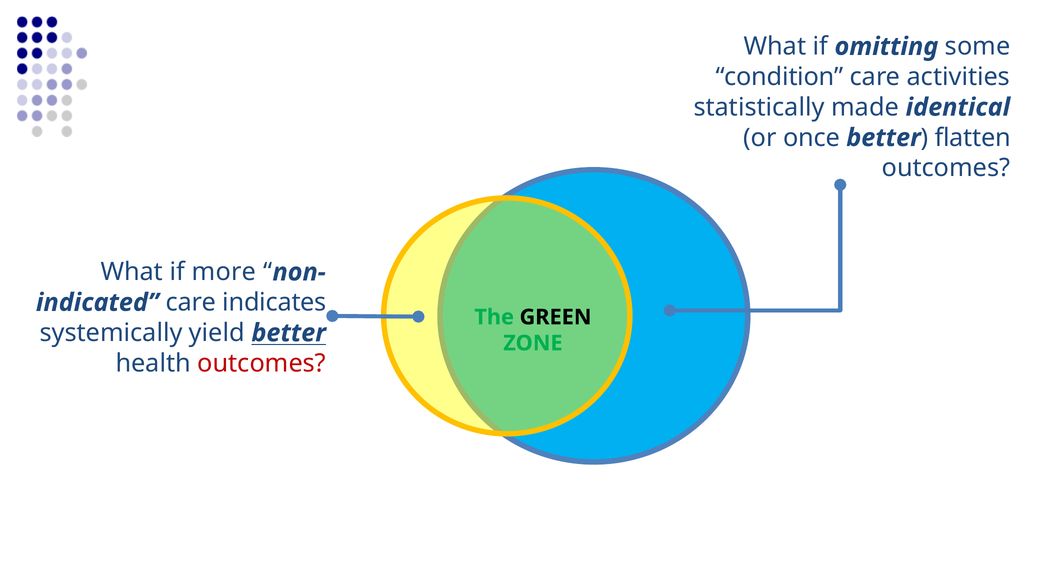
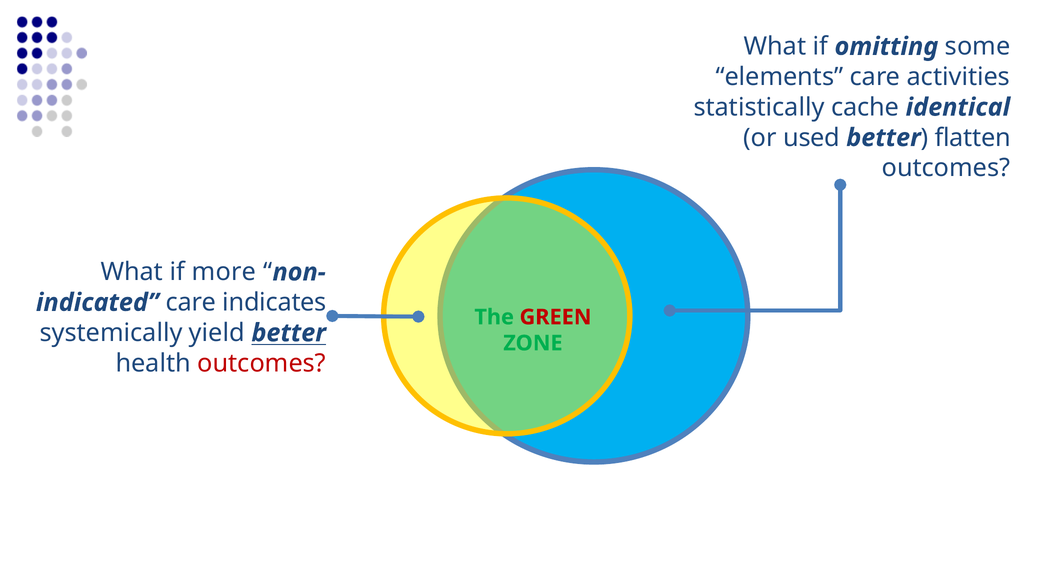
condition: condition -> elements
made: made -> cache
once: once -> used
GREEN colour: black -> red
